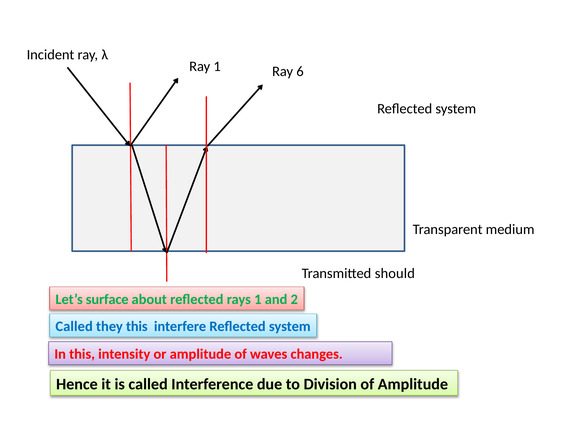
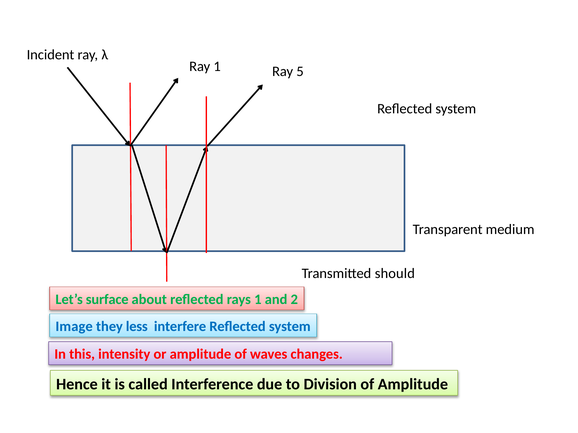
6: 6 -> 5
Called at (74, 327): Called -> Image
they this: this -> less
